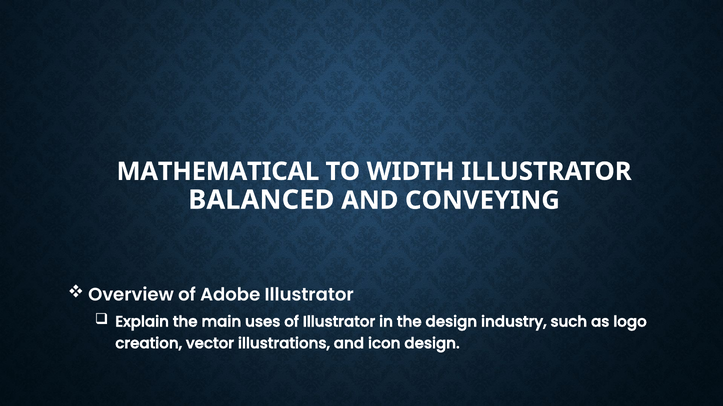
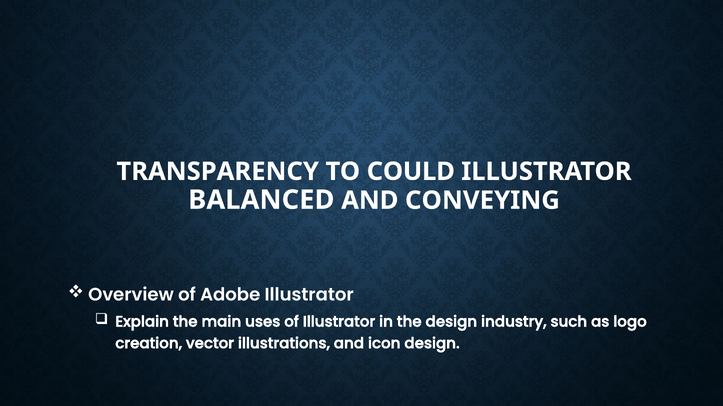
MATHEMATICAL: MATHEMATICAL -> TRANSPARENCY
WIDTH: WIDTH -> COULD
